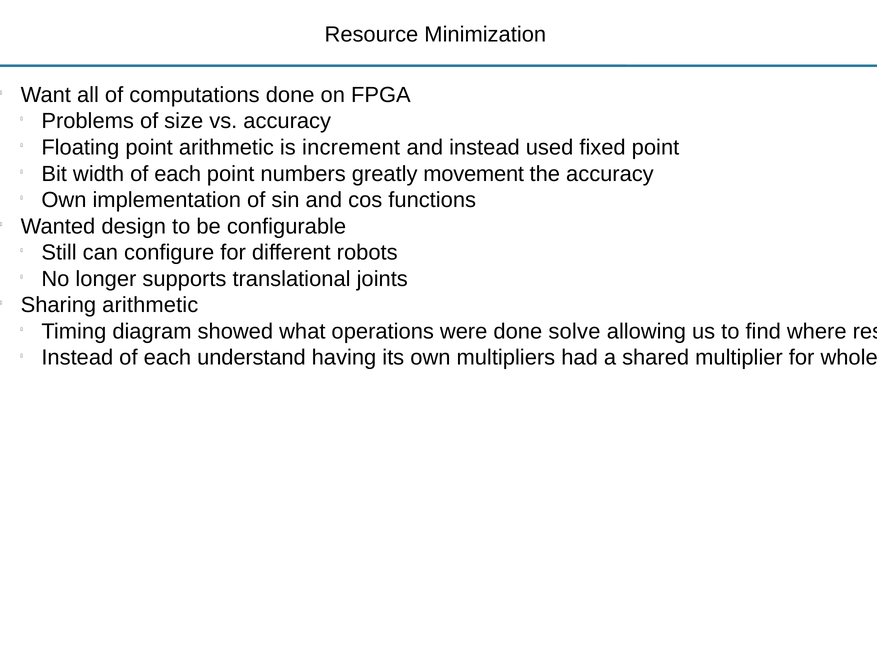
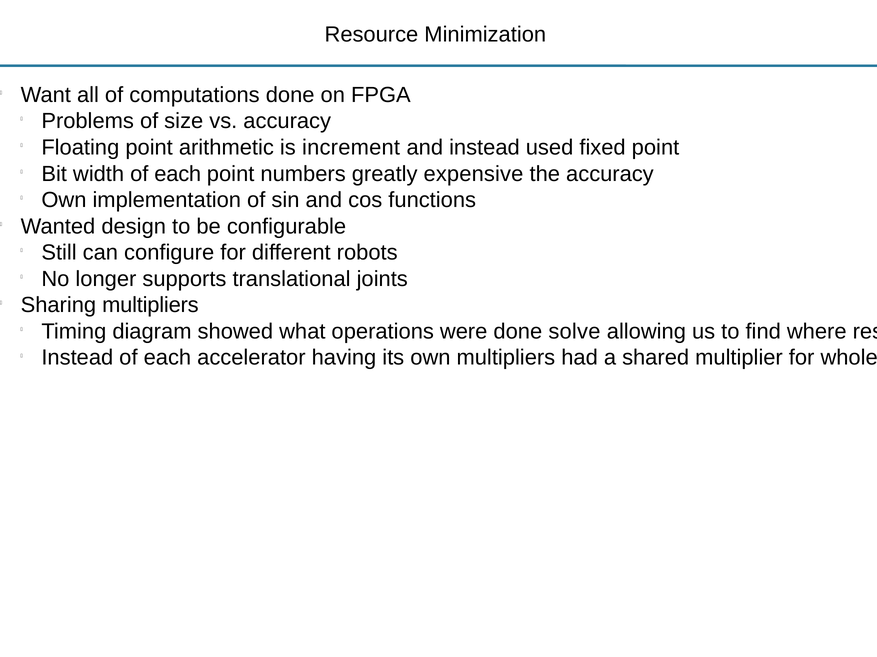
movement: movement -> expensive
Sharing arithmetic: arithmetic -> multipliers
understand: understand -> accelerator
